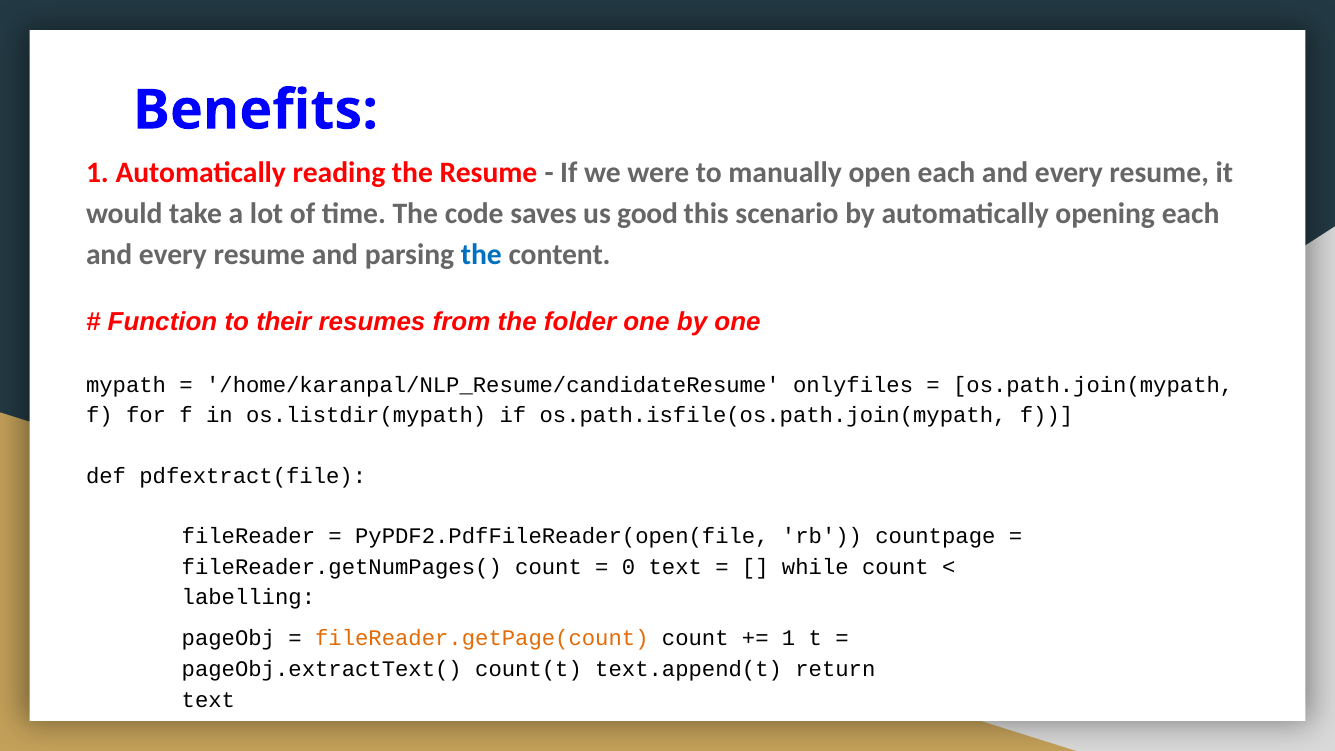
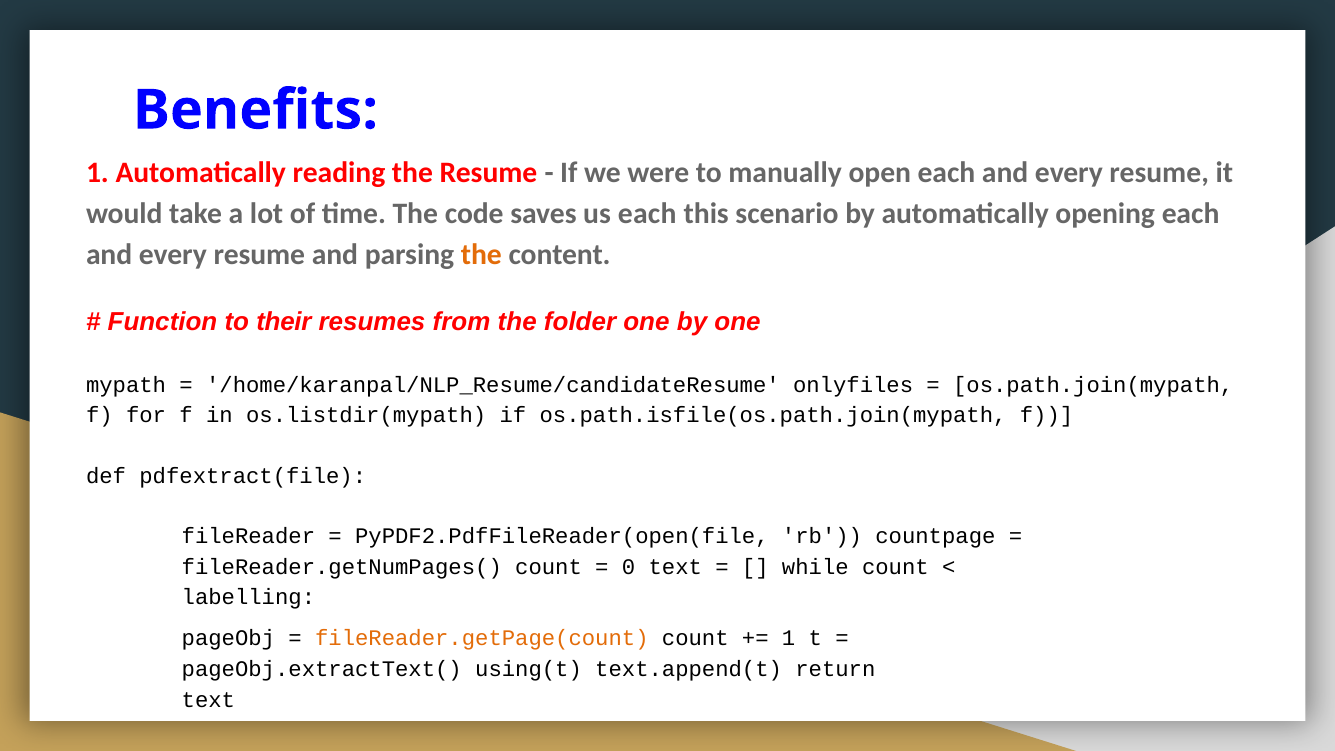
us good: good -> each
the at (481, 255) colour: blue -> orange
count(t: count(t -> using(t
